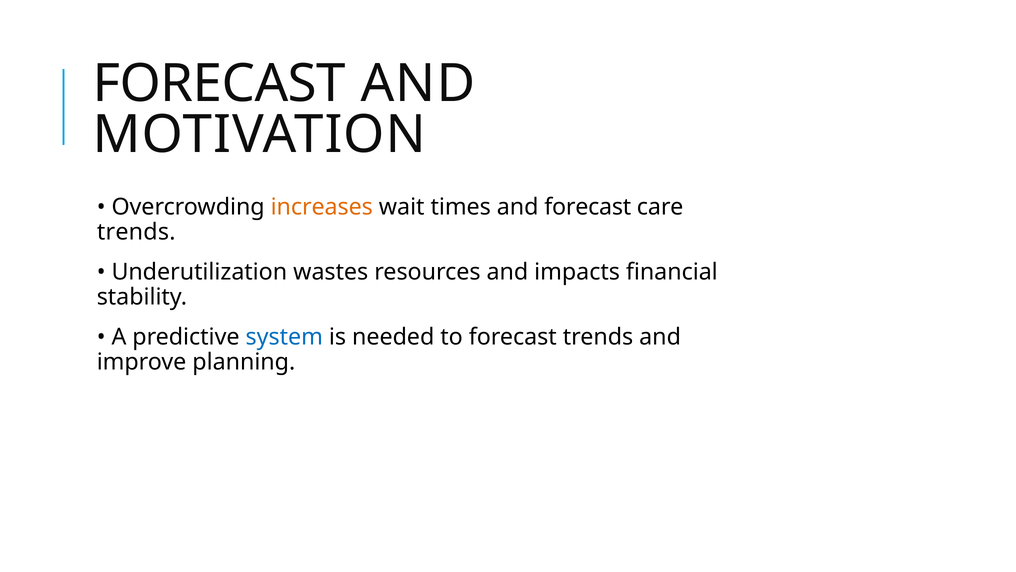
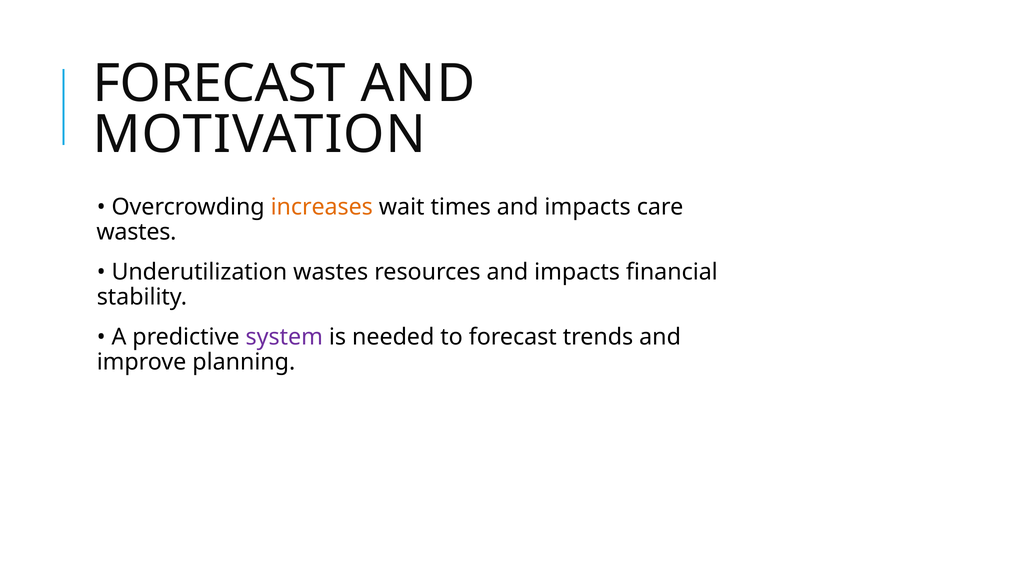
times and forecast: forecast -> impacts
trends at (136, 232): trends -> wastes
system colour: blue -> purple
